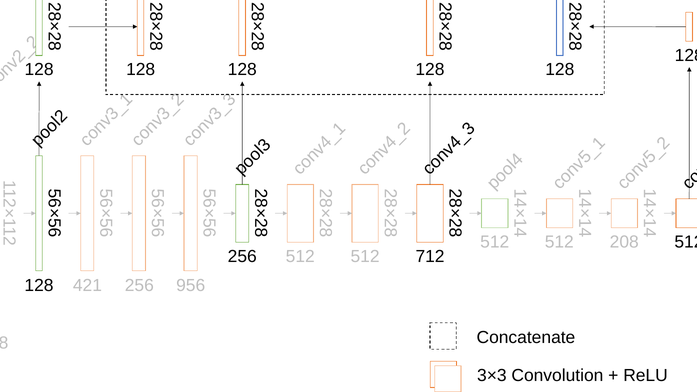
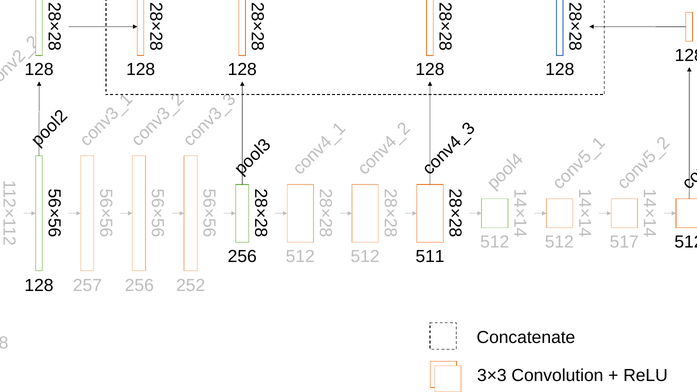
208: 208 -> 517
712: 712 -> 511
421: 421 -> 257
956: 956 -> 252
